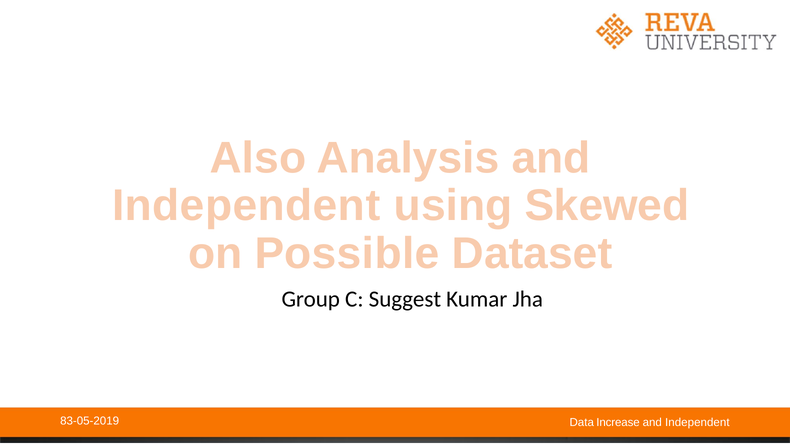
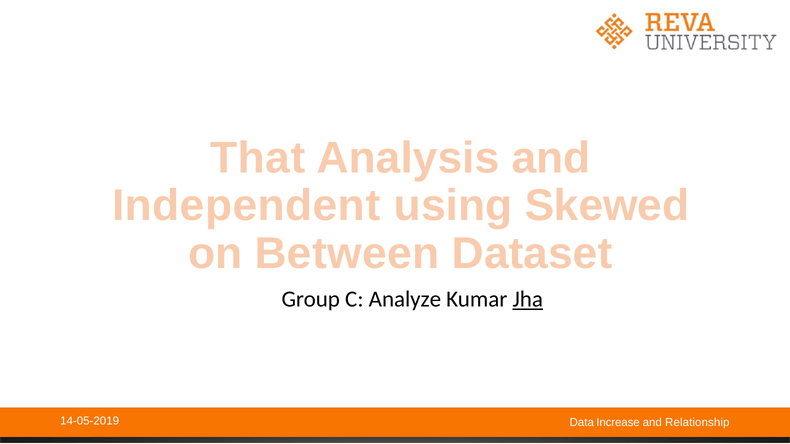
Also: Also -> That
Possible: Possible -> Between
Suggest: Suggest -> Analyze
Jha underline: none -> present
83-05-2019: 83-05-2019 -> 14-05-2019
Independent at (697, 423): Independent -> Relationship
